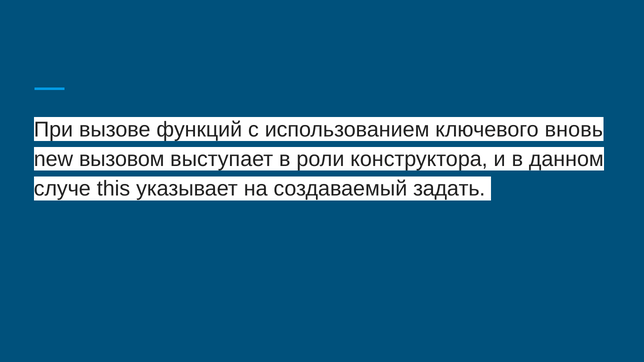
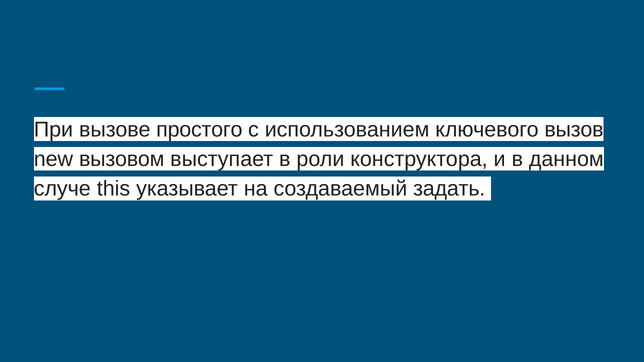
функций: функций -> простого
вновь: вновь -> вызов
